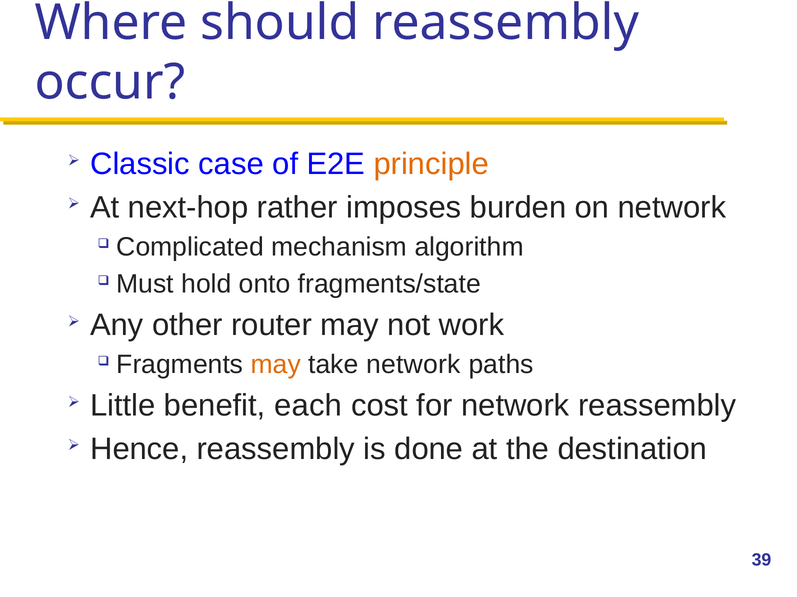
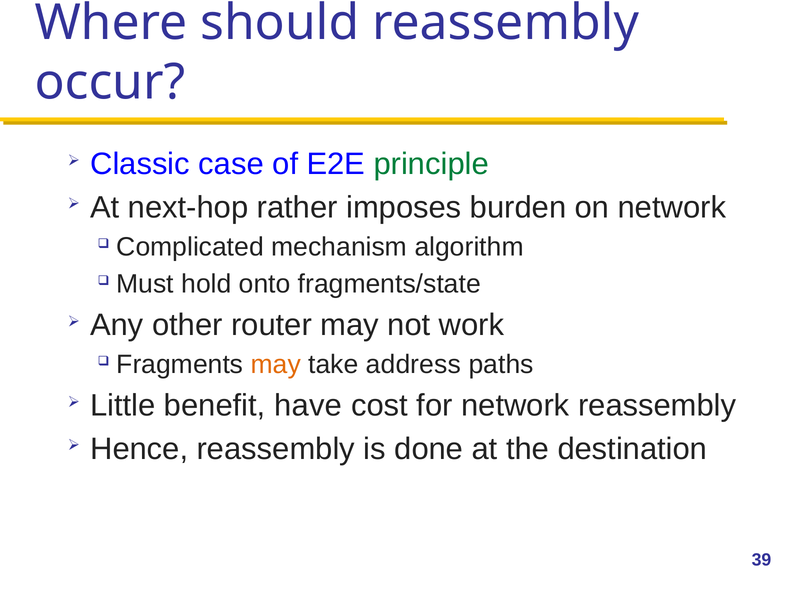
principle colour: orange -> green
take network: network -> address
each: each -> have
